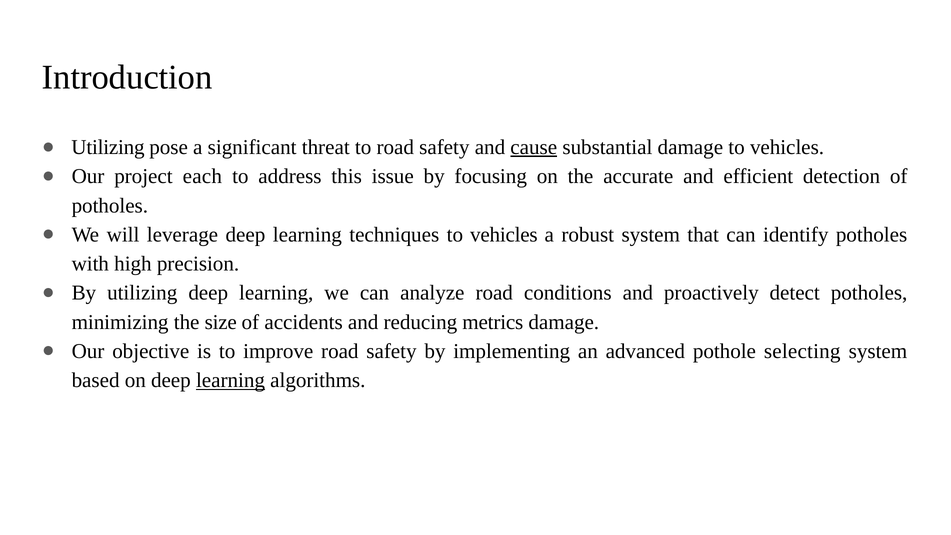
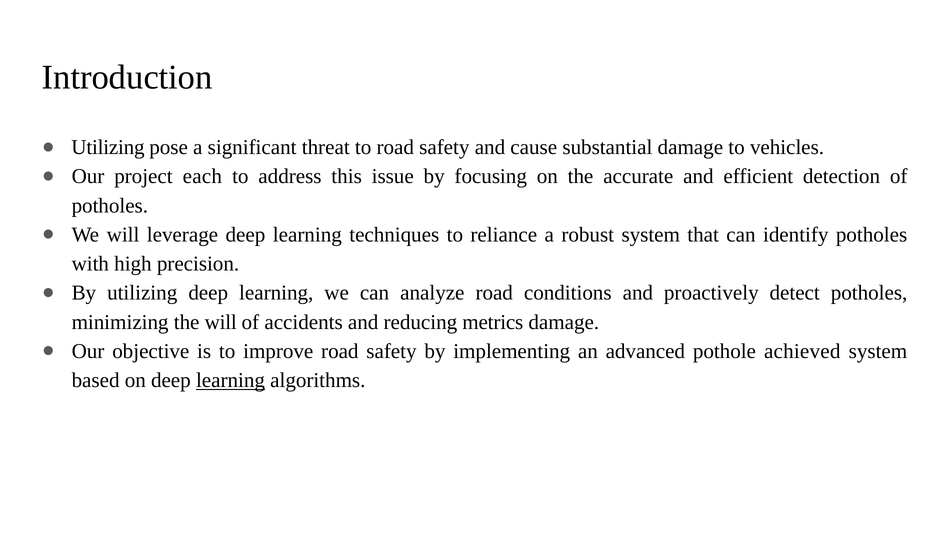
cause underline: present -> none
techniques to vehicles: vehicles -> reliance
the size: size -> will
selecting: selecting -> achieved
